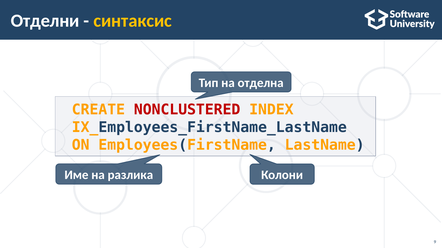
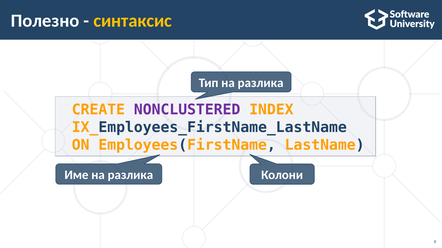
Отделни: Отделни -> Полезно
Тип на отделна: отделна -> разлика
NONCLUSTERED colour: red -> purple
